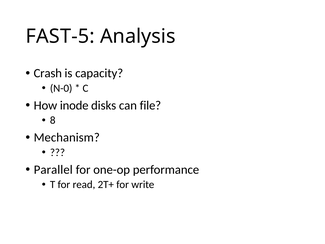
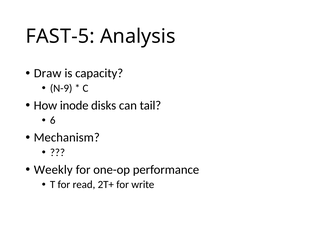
Crash: Crash -> Draw
N-0: N-0 -> N-9
file: file -> tail
8: 8 -> 6
Parallel: Parallel -> Weekly
